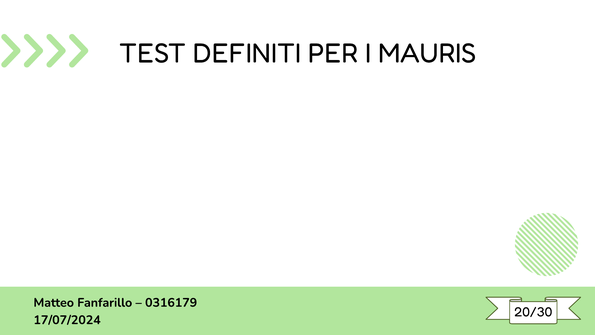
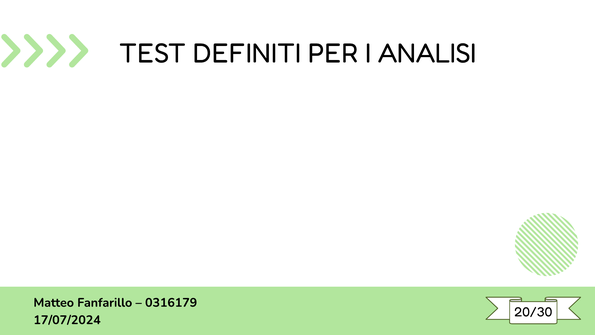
MAURIS: MAURIS -> ANALISI
